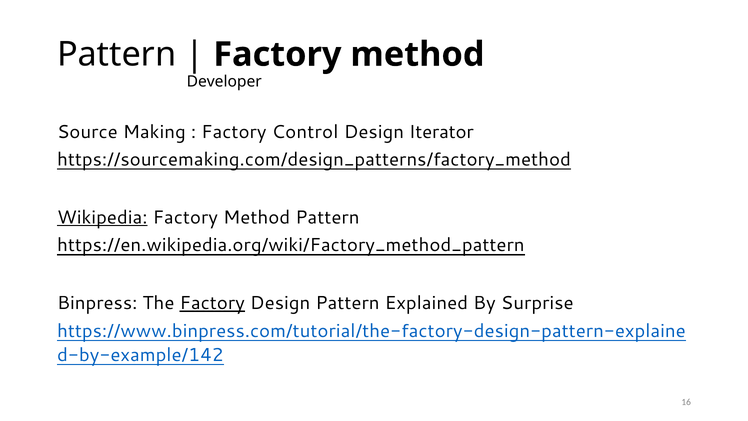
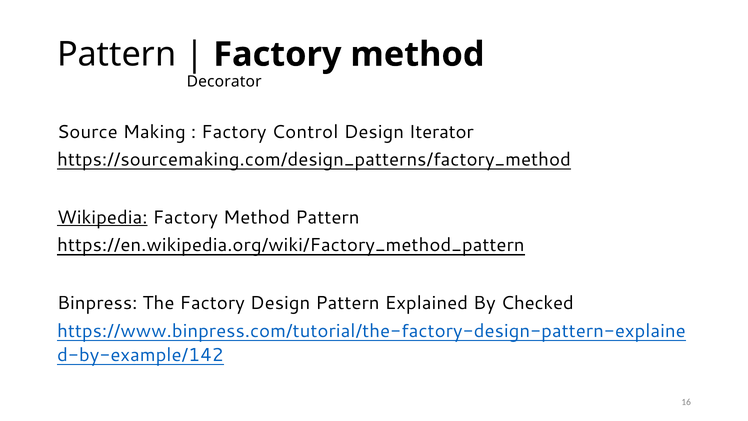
Developer: Developer -> Decorator
Factory at (212, 303) underline: present -> none
Surprise: Surprise -> Checked
